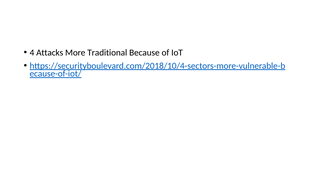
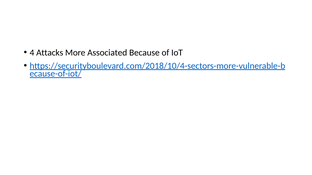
Traditional: Traditional -> Associated
